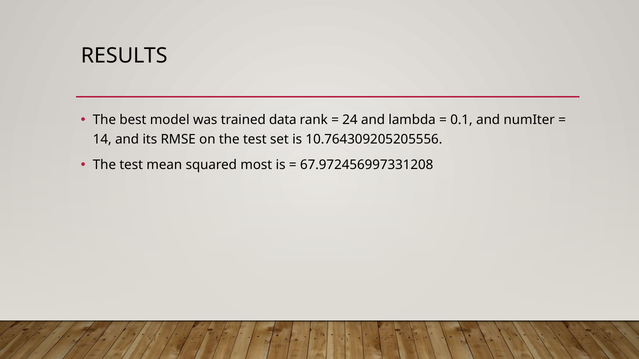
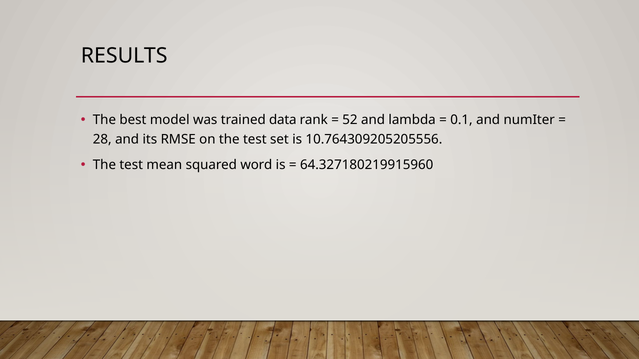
24: 24 -> 52
14: 14 -> 28
most: most -> word
67.972456997331208: 67.972456997331208 -> 64.327180219915960
